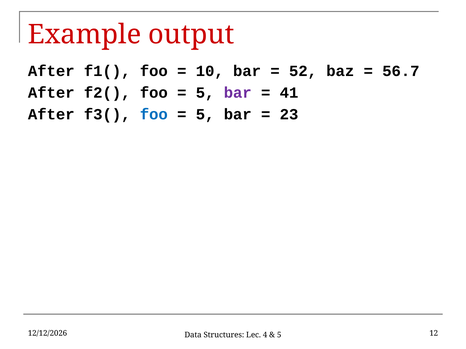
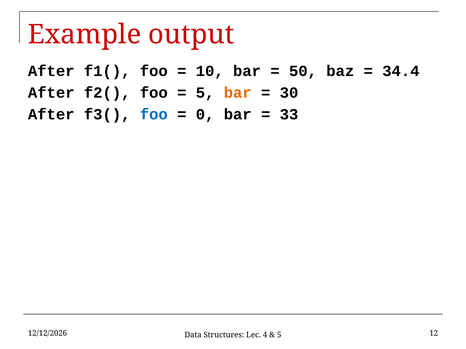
52: 52 -> 50
56.7: 56.7 -> 34.4
bar at (238, 93) colour: purple -> orange
41: 41 -> 30
5 at (205, 114): 5 -> 0
23: 23 -> 33
